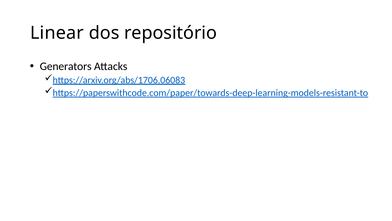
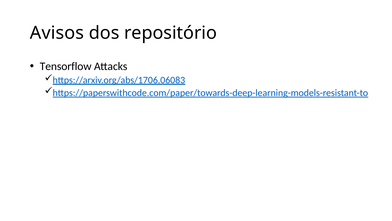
Linear: Linear -> Avisos
Generators: Generators -> Tensorflow
